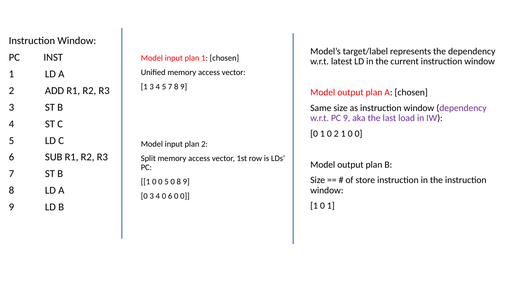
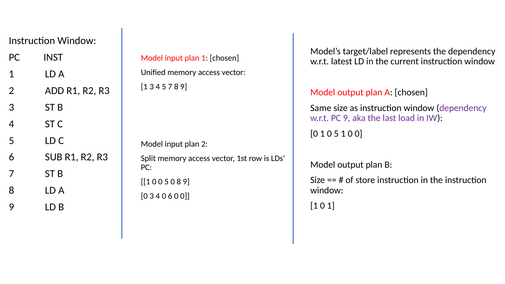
1 0 2: 2 -> 5
